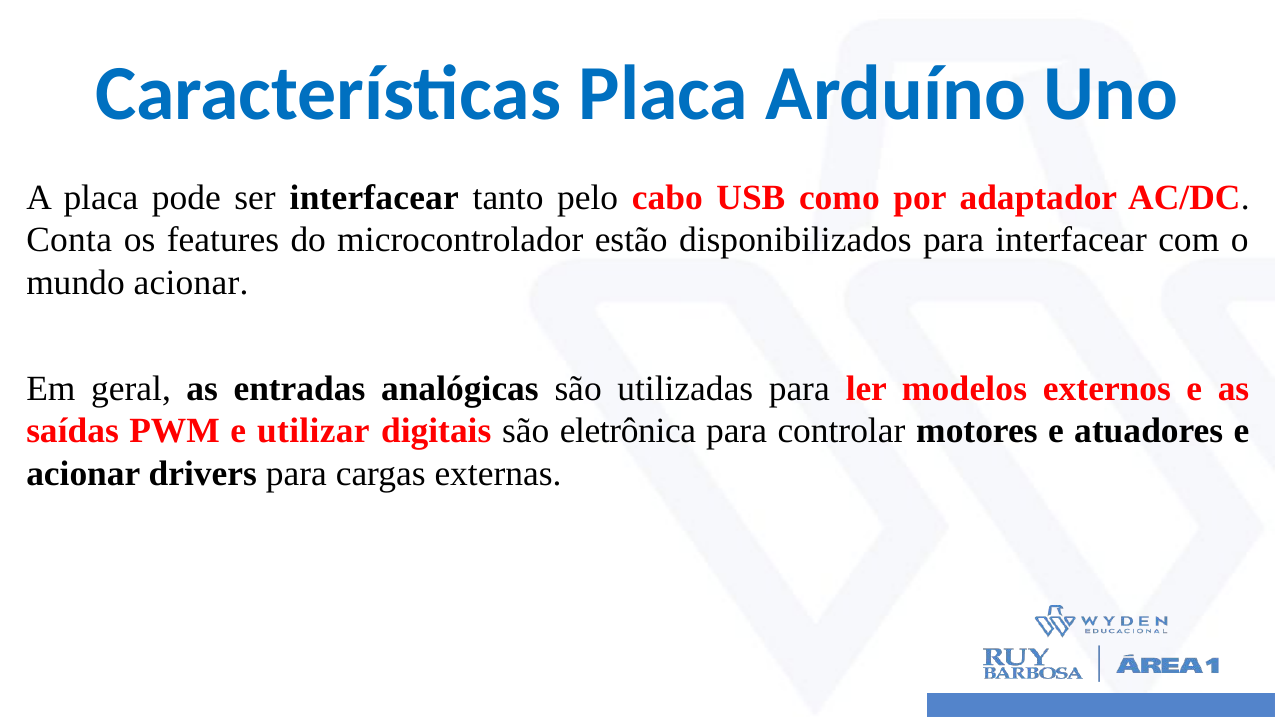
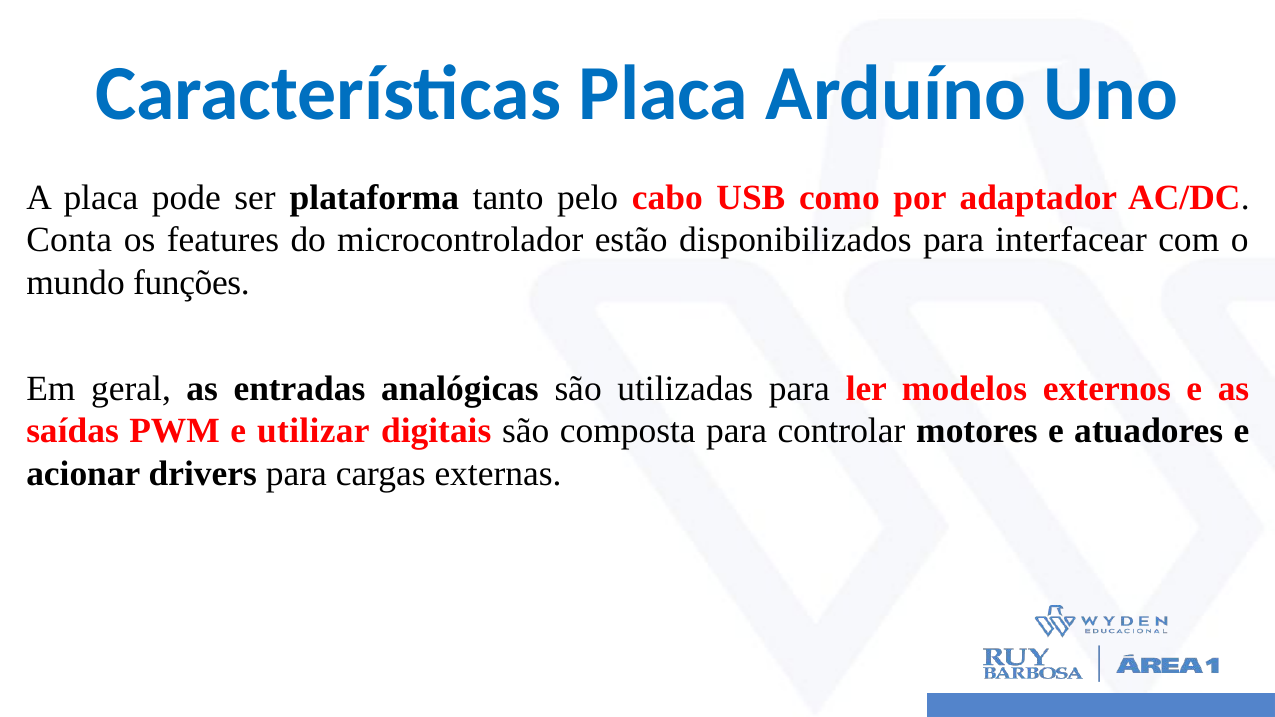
ser interfacear: interfacear -> plataforma
mundo acionar: acionar -> funções
eletrônica: eletrônica -> composta
